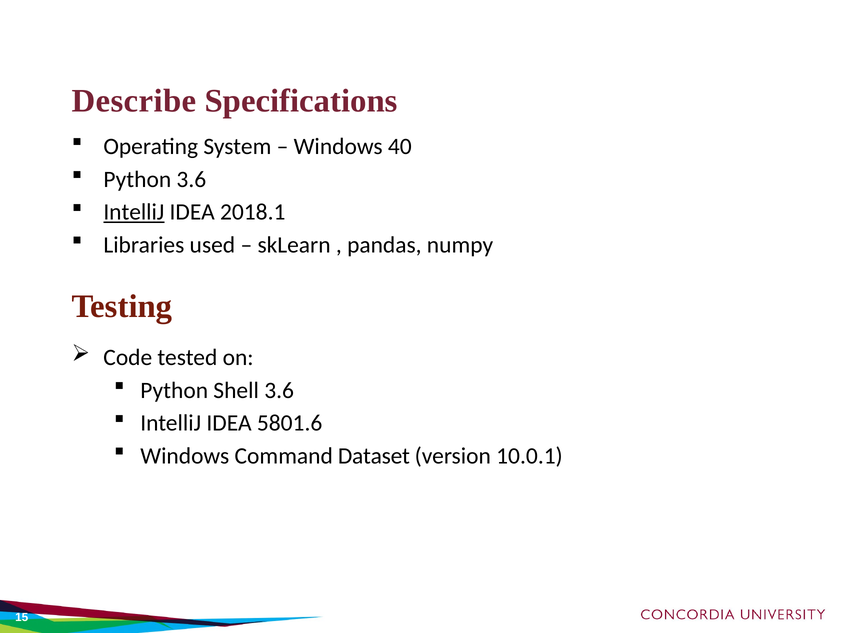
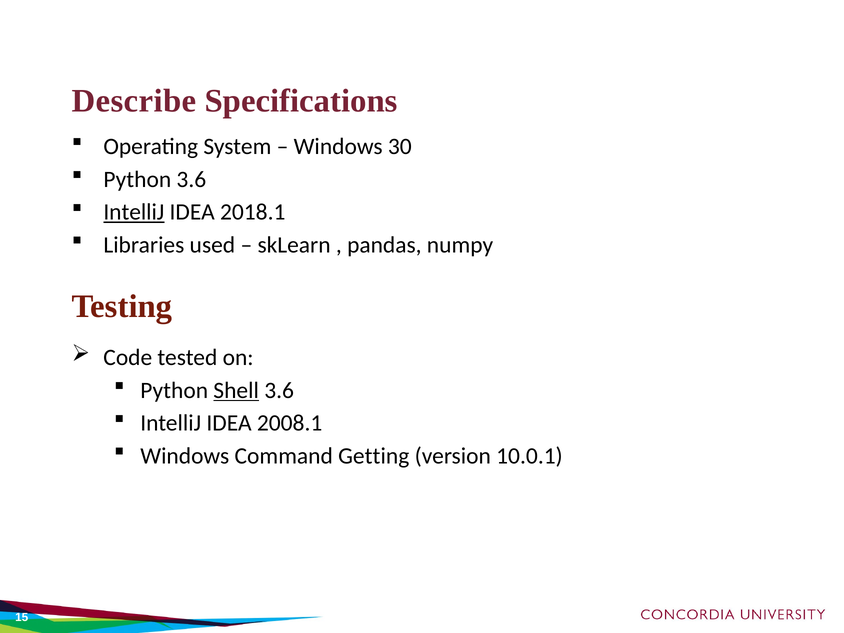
40: 40 -> 30
Shell underline: none -> present
5801.6: 5801.6 -> 2008.1
Dataset: Dataset -> Getting
